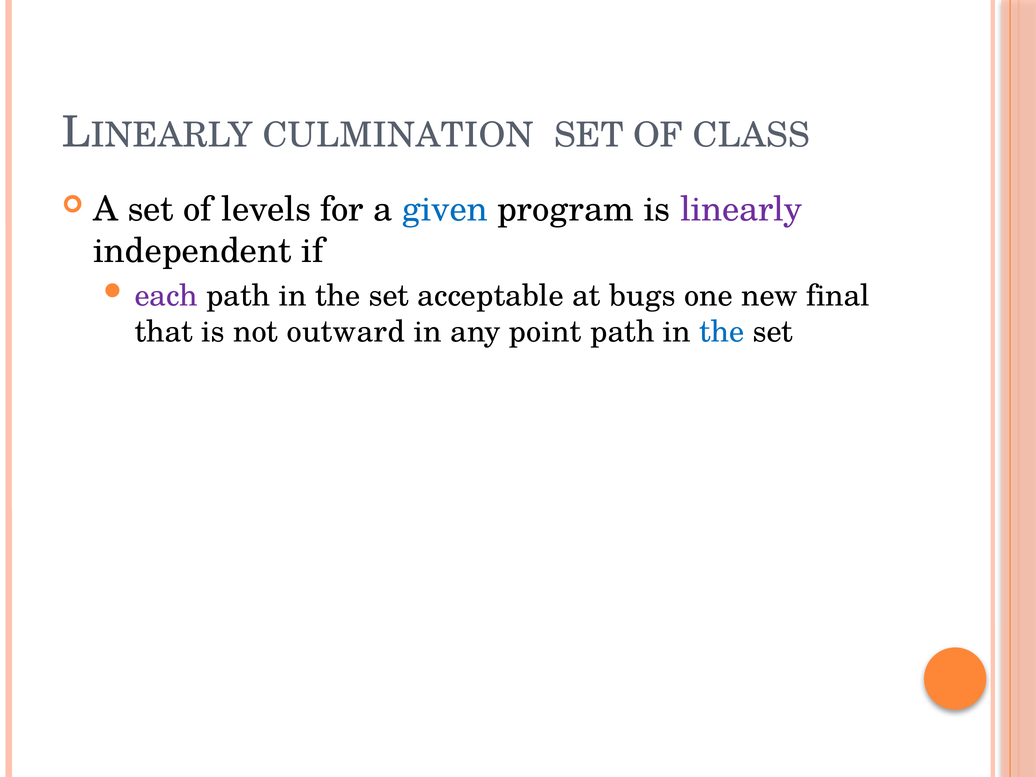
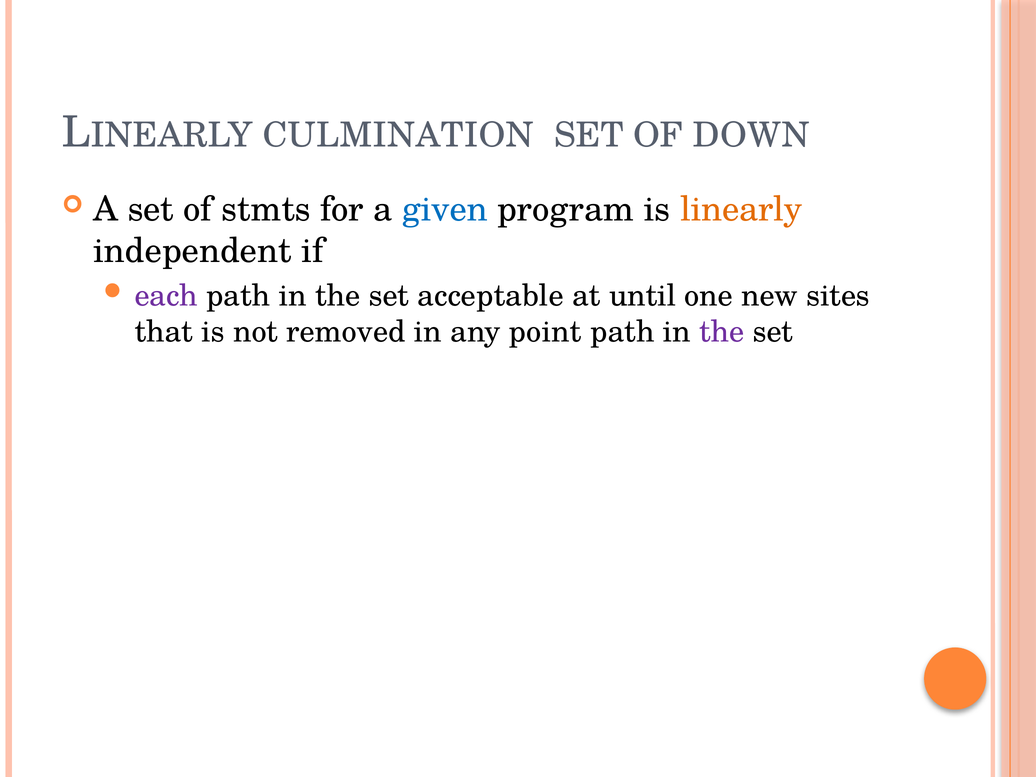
CLASS: CLASS -> DOWN
levels: levels -> stmts
linearly colour: purple -> orange
bugs: bugs -> until
final: final -> sites
outward: outward -> removed
the at (722, 332) colour: blue -> purple
